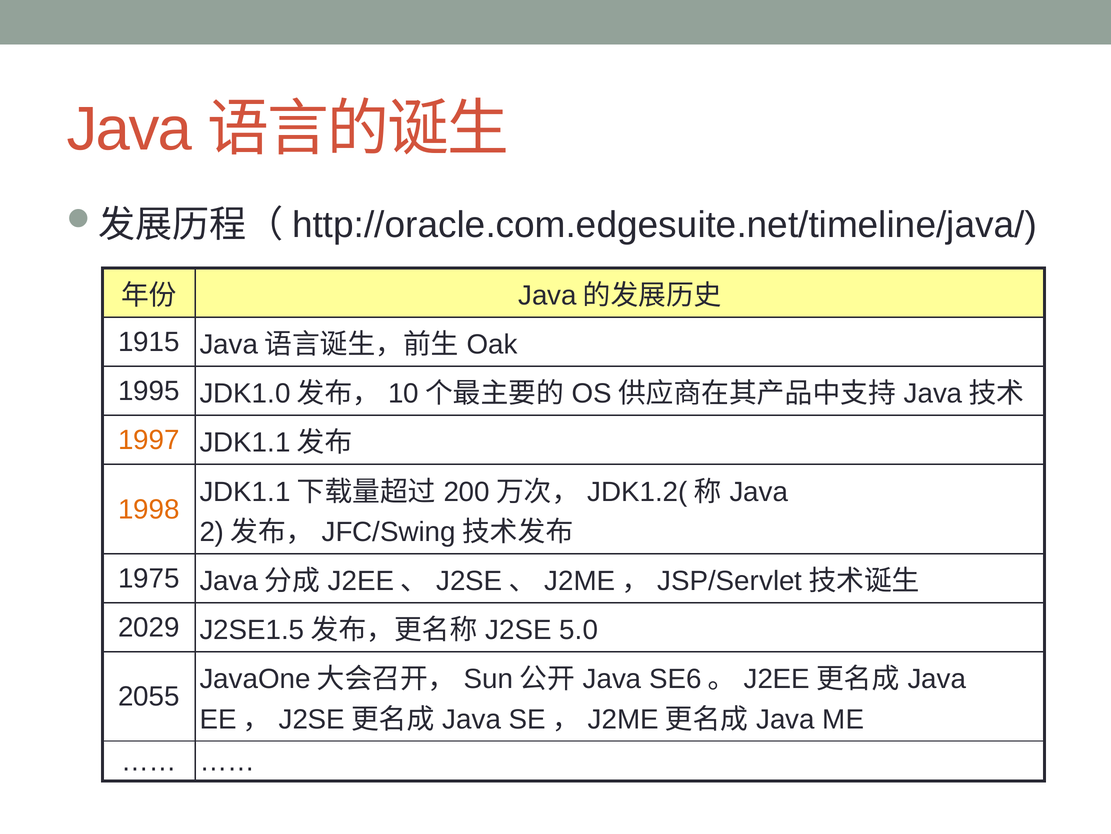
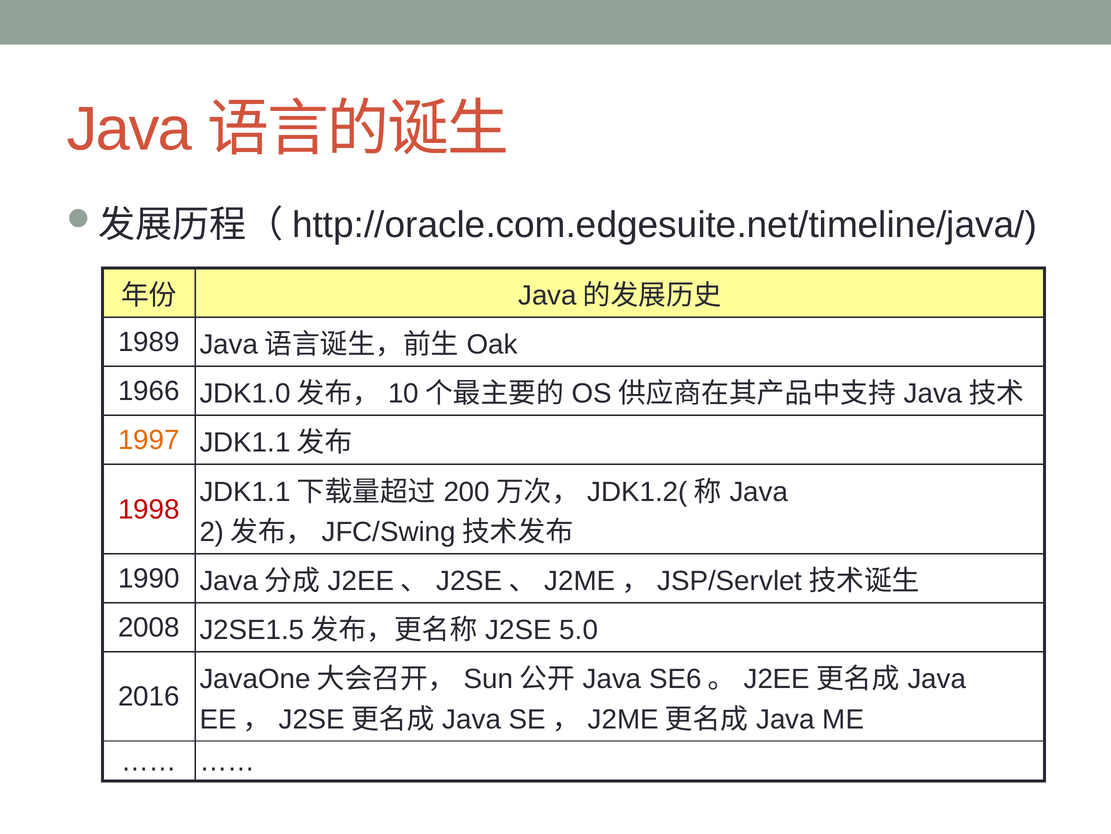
1915: 1915 -> 1989
1995: 1995 -> 1966
1998 colour: orange -> red
1975: 1975 -> 1990
2029: 2029 -> 2008
2055: 2055 -> 2016
